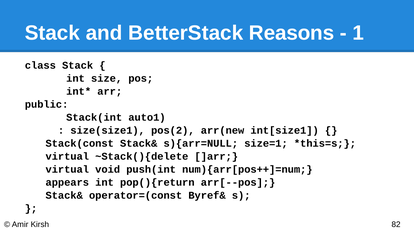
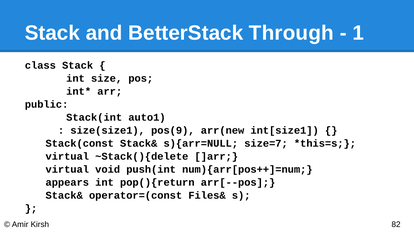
Reasons: Reasons -> Through
pos(2: pos(2 -> pos(9
size=1: size=1 -> size=7
Byref&: Byref& -> Files&
